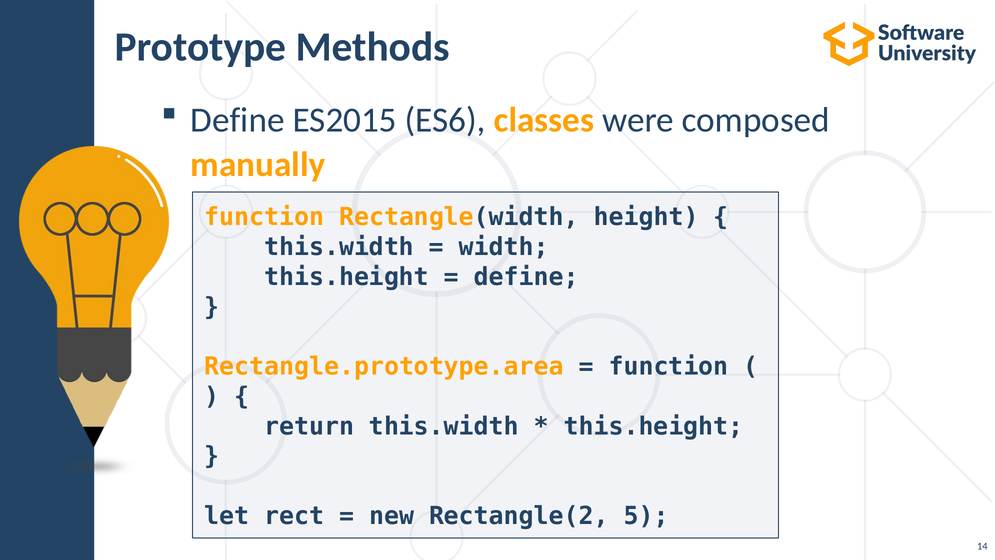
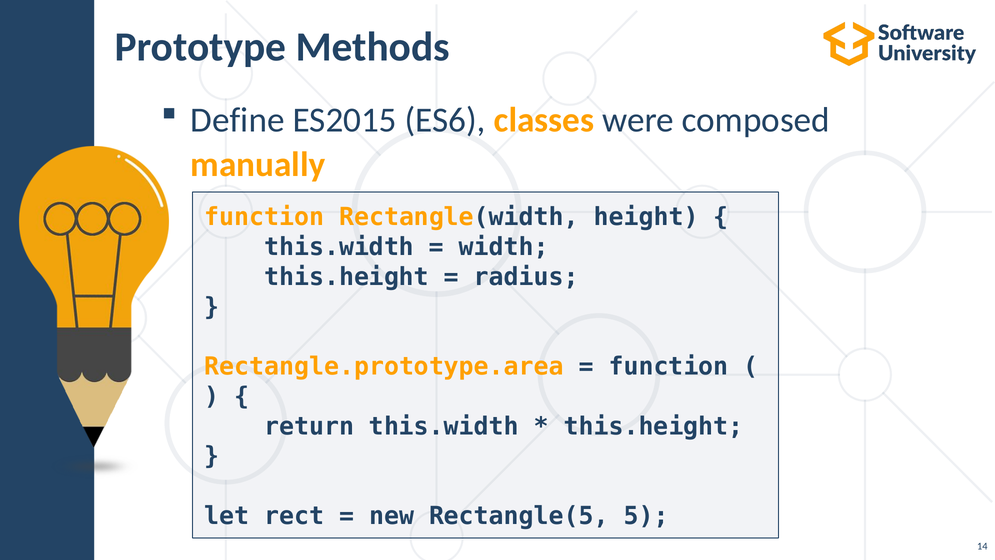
define at (526, 277): define -> radius
Rectangle(2: Rectangle(2 -> Rectangle(5
